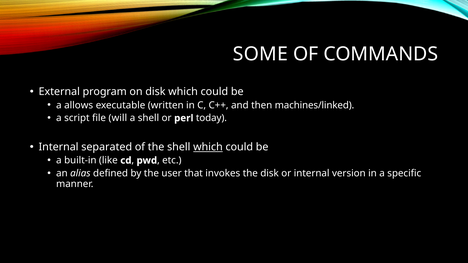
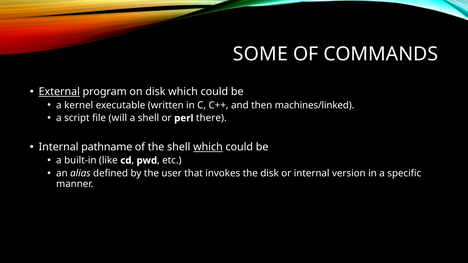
External underline: none -> present
allows: allows -> kernel
today: today -> there
separated: separated -> pathname
